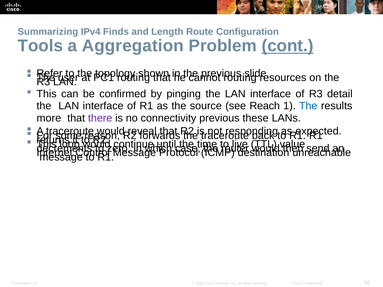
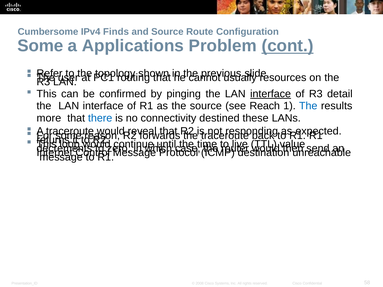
Summarizing: Summarizing -> Cumbersome
and Length: Length -> Source
Tools at (40, 46): Tools -> Some
Aggregation: Aggregation -> Applications
routing at (240, 78): routing -> usually
interface at (271, 94) underline: none -> present
there colour: purple -> blue
connectivity previous: previous -> destined
